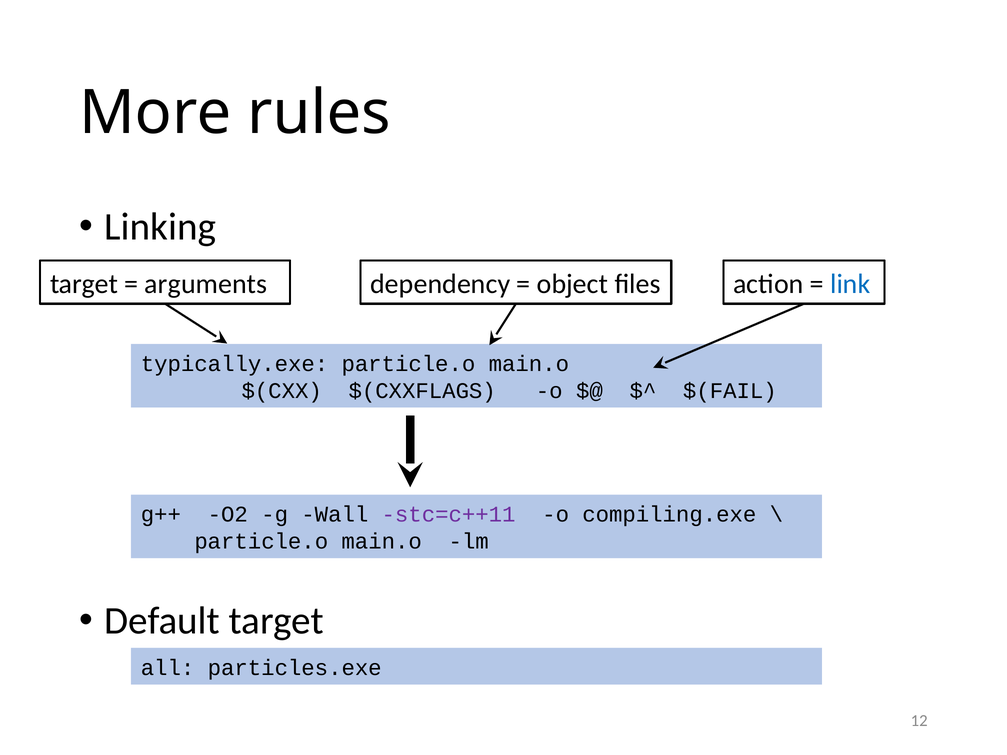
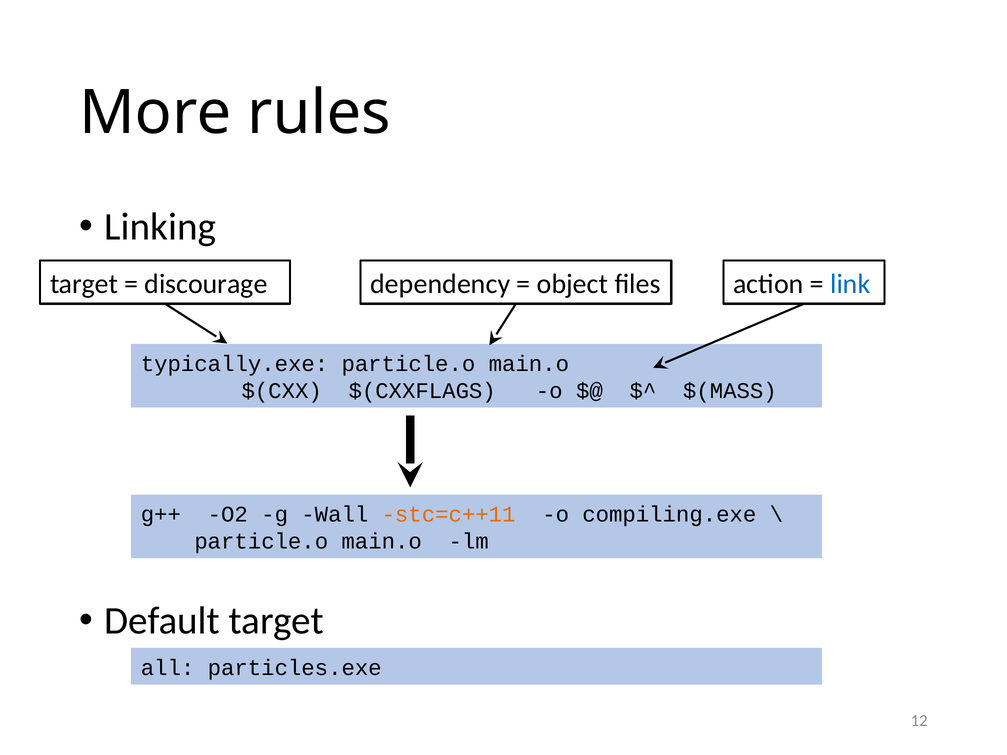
arguments: arguments -> discourage
$(FAIL: $(FAIL -> $(MASS
stc=c++11 colour: purple -> orange
